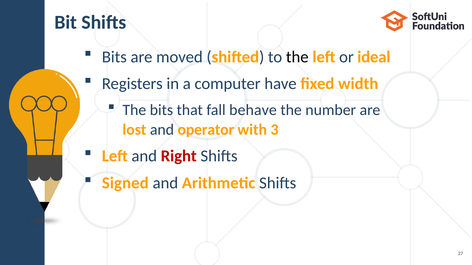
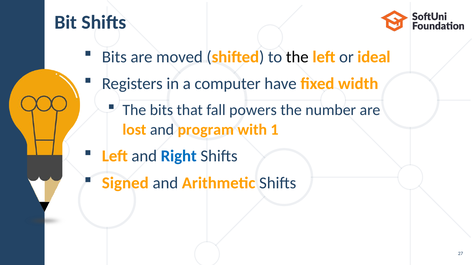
behave: behave -> powers
operator: operator -> program
3: 3 -> 1
Right colour: red -> blue
